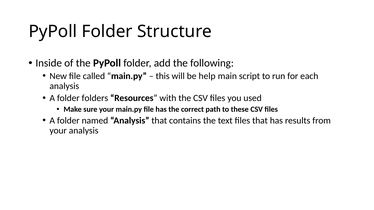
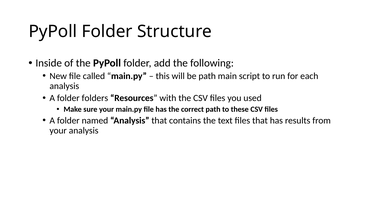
be help: help -> path
